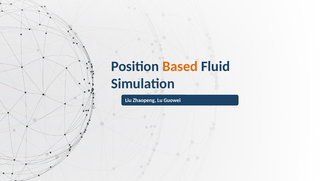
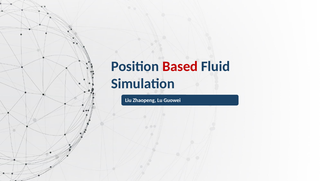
Based colour: orange -> red
